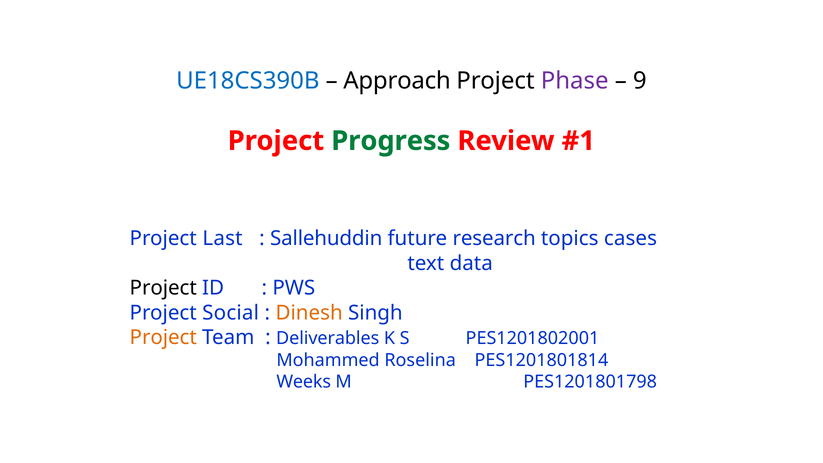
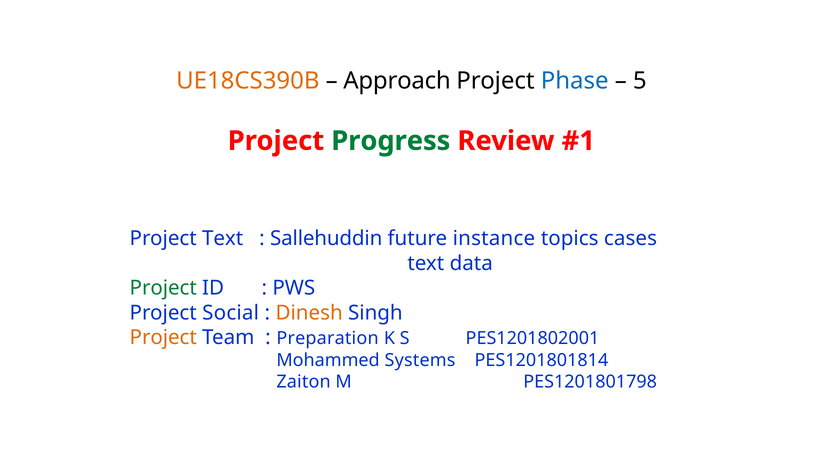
UE18CS390B colour: blue -> orange
Phase colour: purple -> blue
9: 9 -> 5
Project Last: Last -> Text
research: research -> instance
Project at (163, 288) colour: black -> green
Deliverables: Deliverables -> Preparation
Roselina: Roselina -> Systems
Weeks: Weeks -> Zaiton
